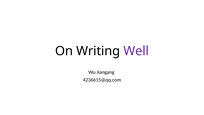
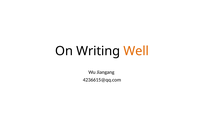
Well colour: purple -> orange
